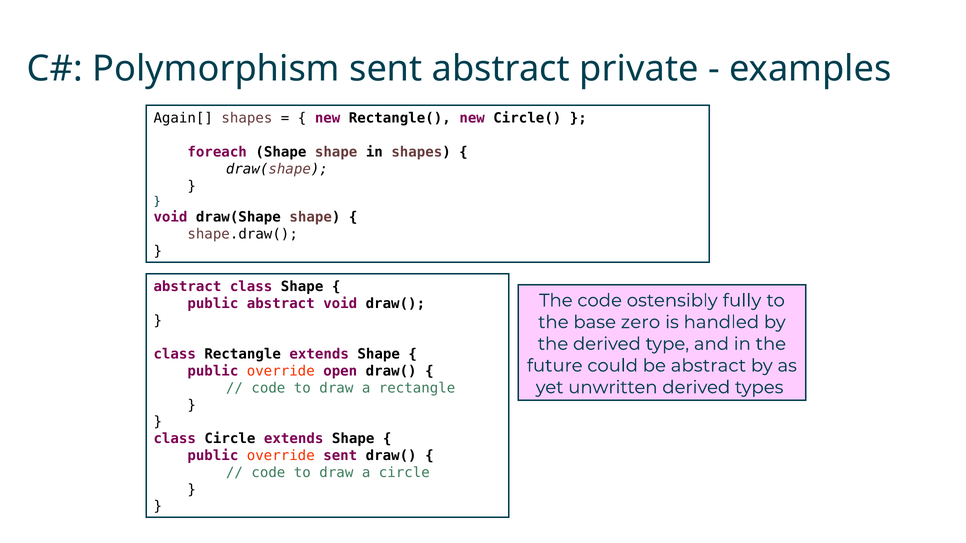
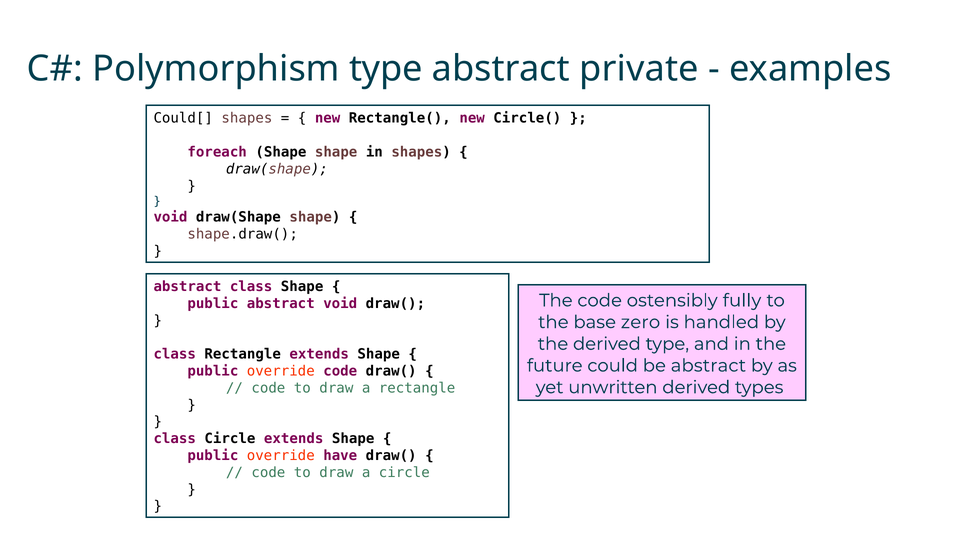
Polymorphism sent: sent -> type
Again[: Again[ -> Could[
override open: open -> code
override sent: sent -> have
